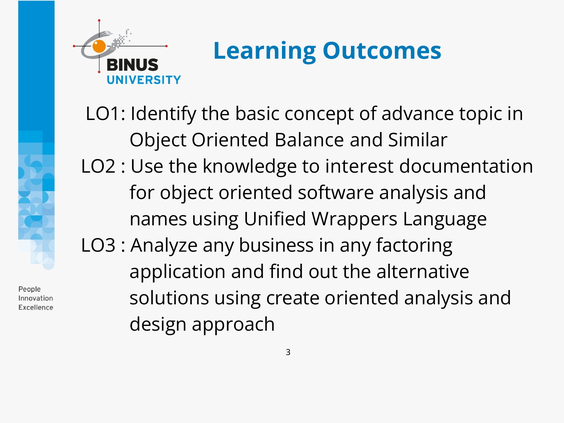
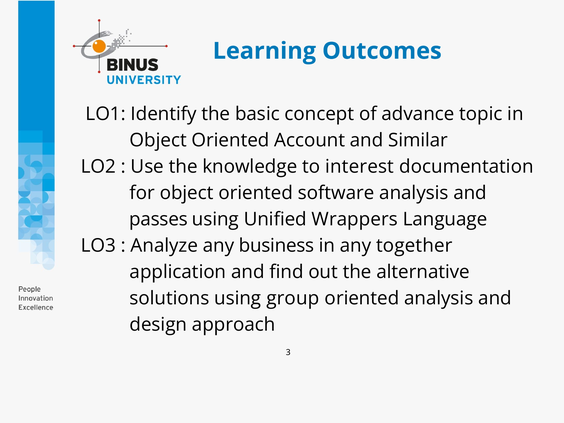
Balance: Balance -> Account
names: names -> passes
factoring: factoring -> together
create: create -> group
